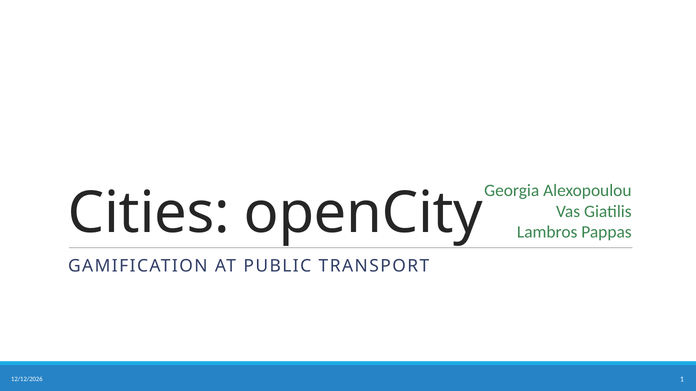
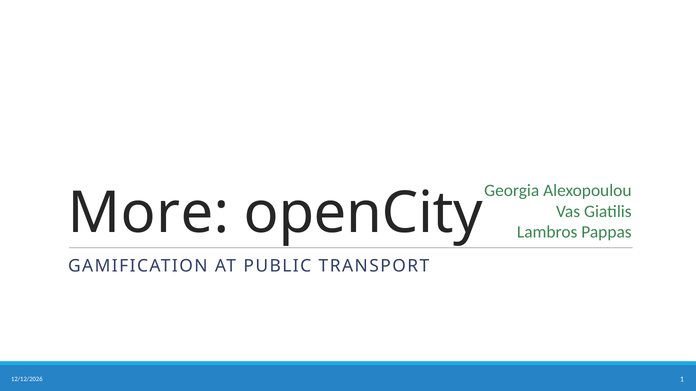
Cities: Cities -> More
